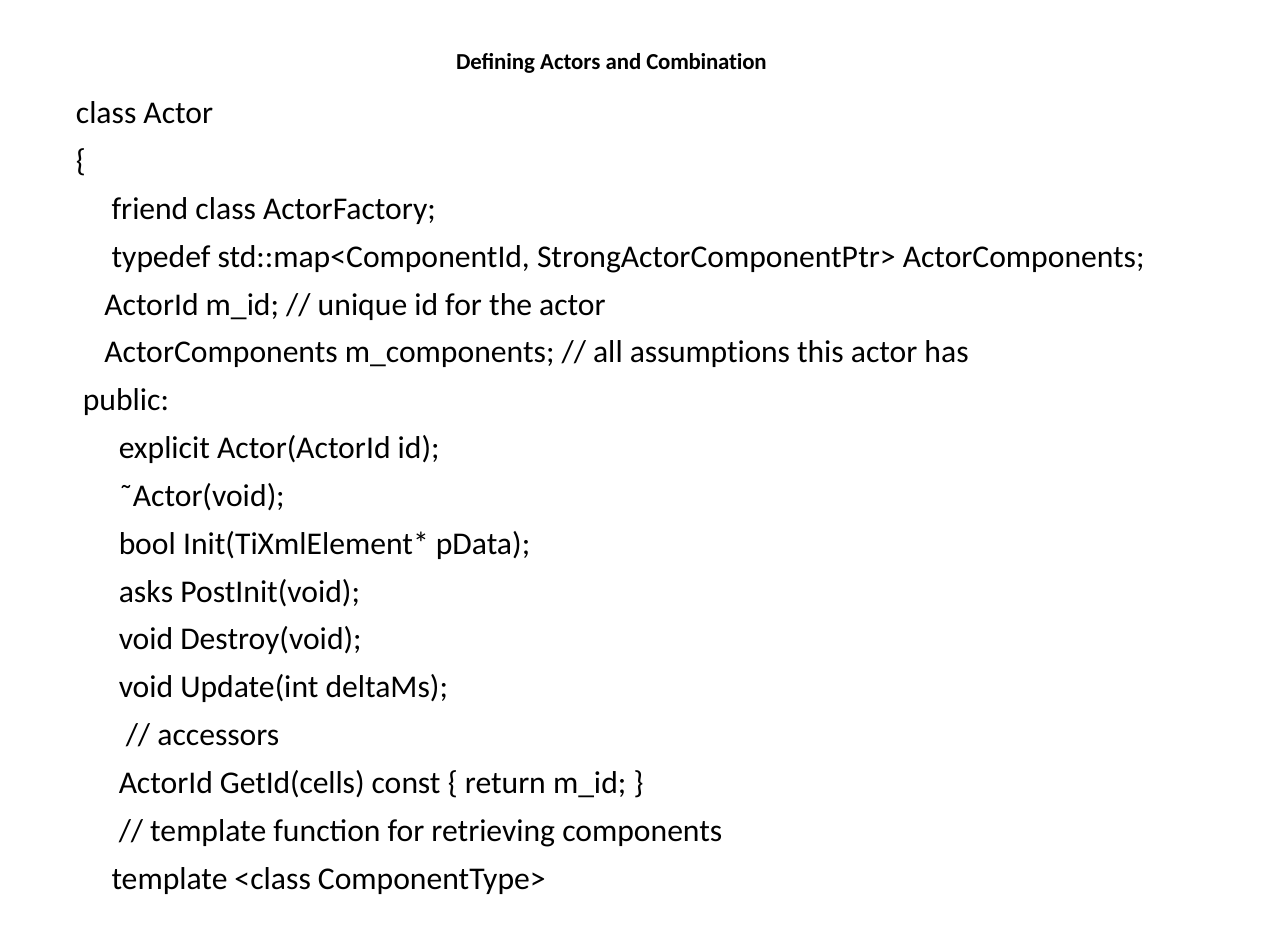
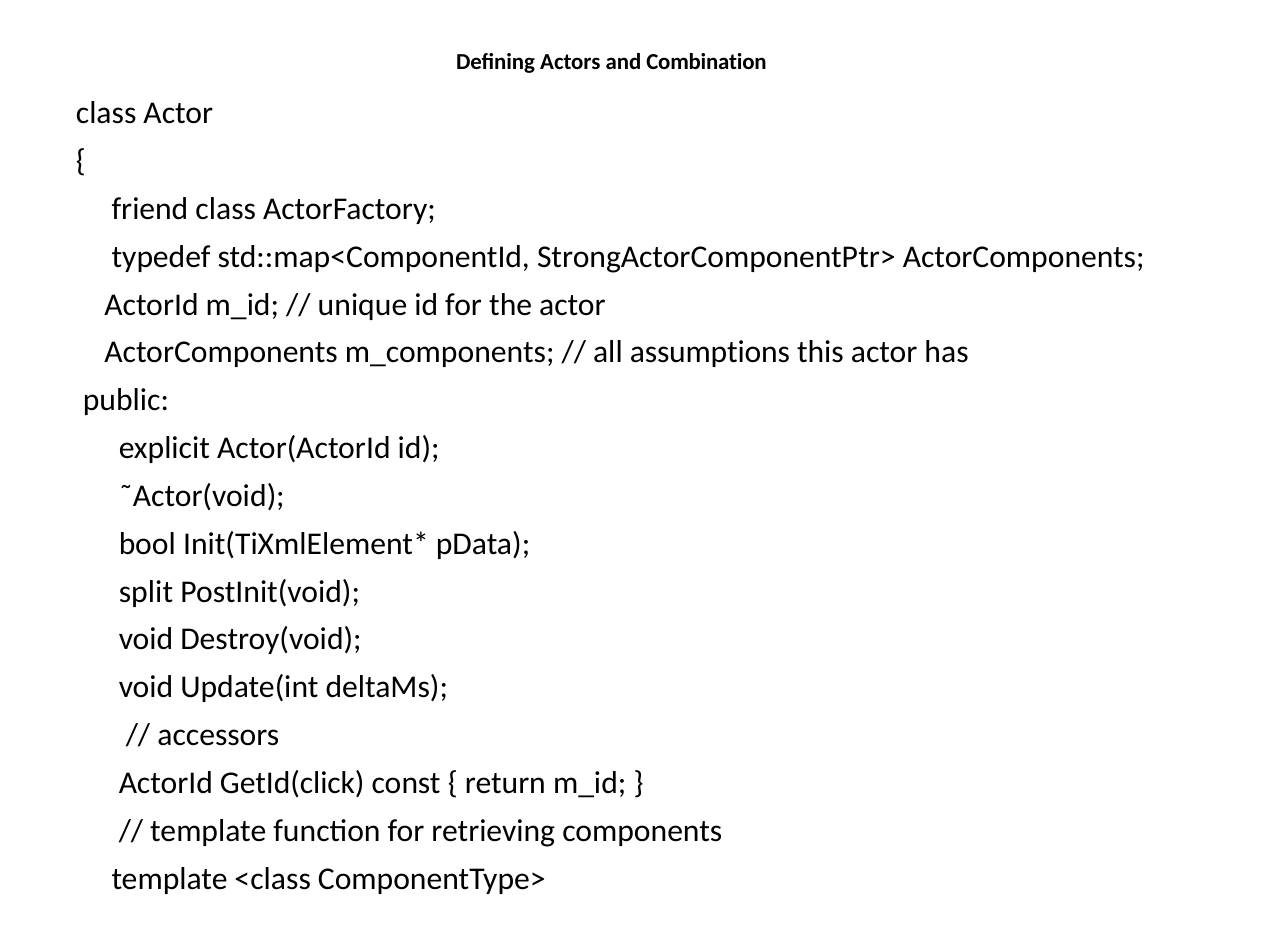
asks: asks -> split
GetId(cells: GetId(cells -> GetId(click
